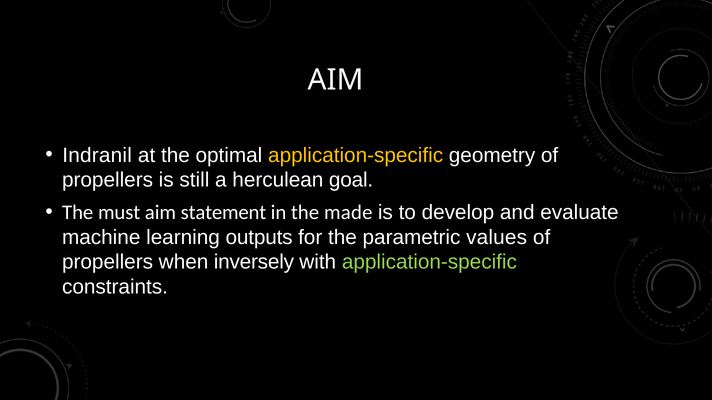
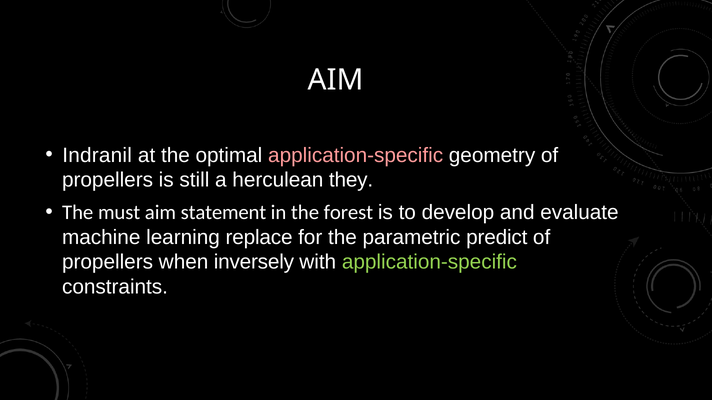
application-specific at (356, 155) colour: yellow -> pink
goal: goal -> they
made: made -> forest
outputs: outputs -> replace
values: values -> predict
